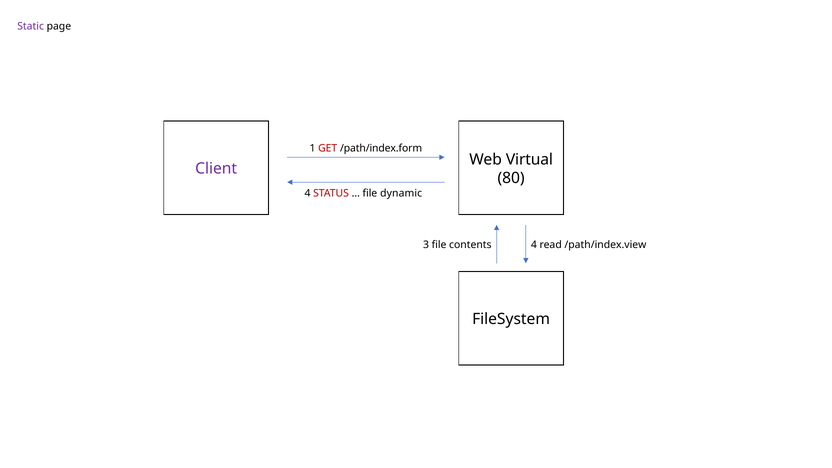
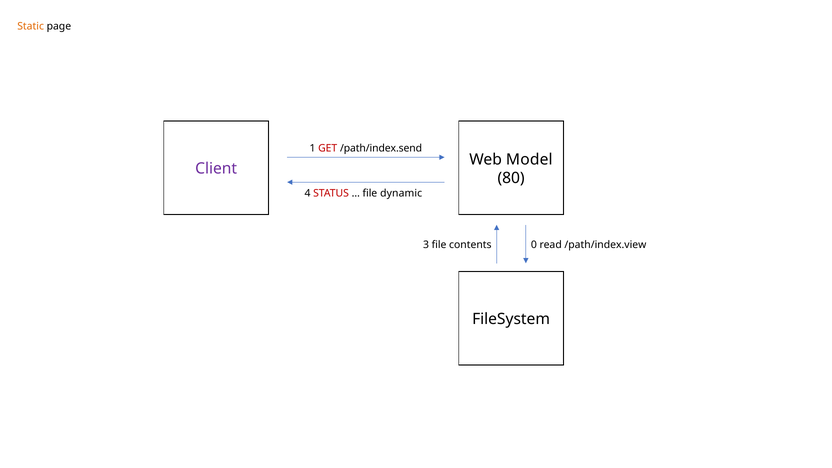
Static colour: purple -> orange
/path/index.form: /path/index.form -> /path/index.send
Virtual: Virtual -> Model
contents 4: 4 -> 0
